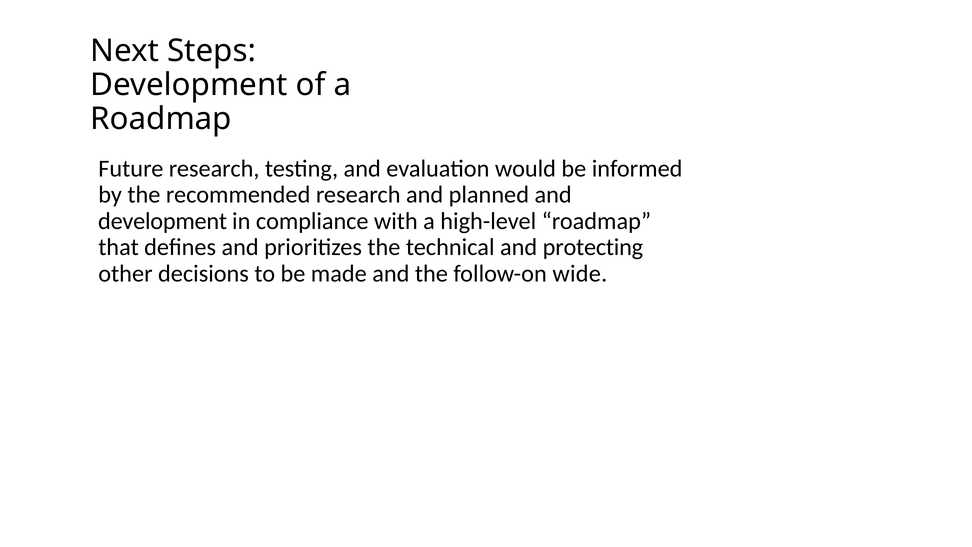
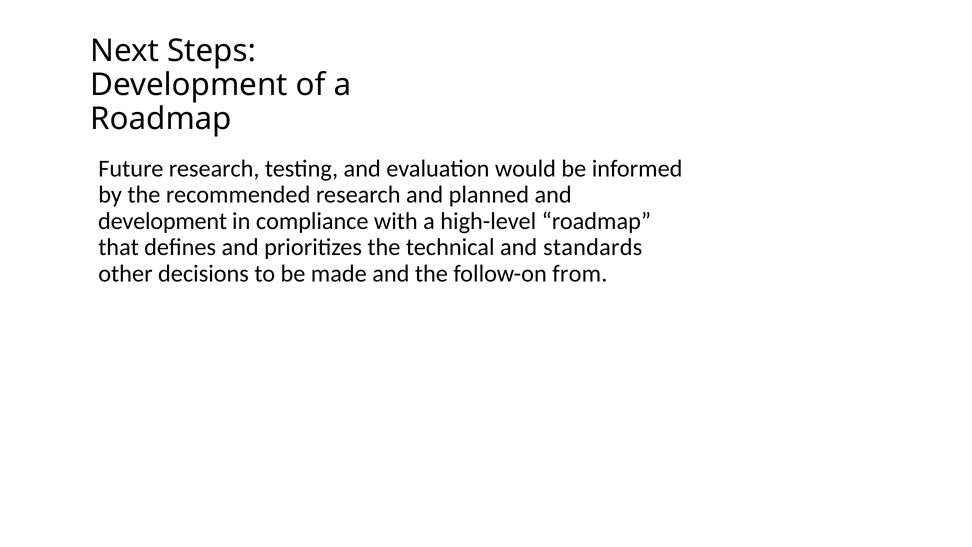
protecting: protecting -> standards
wide: wide -> from
